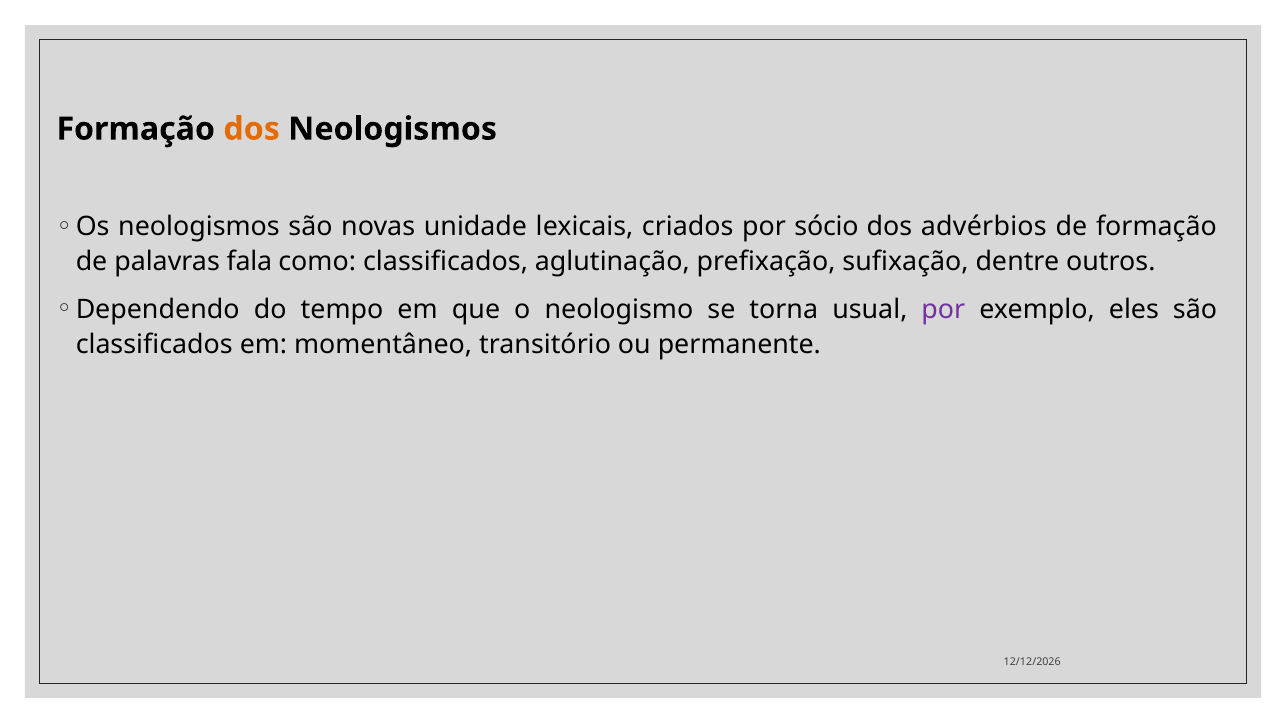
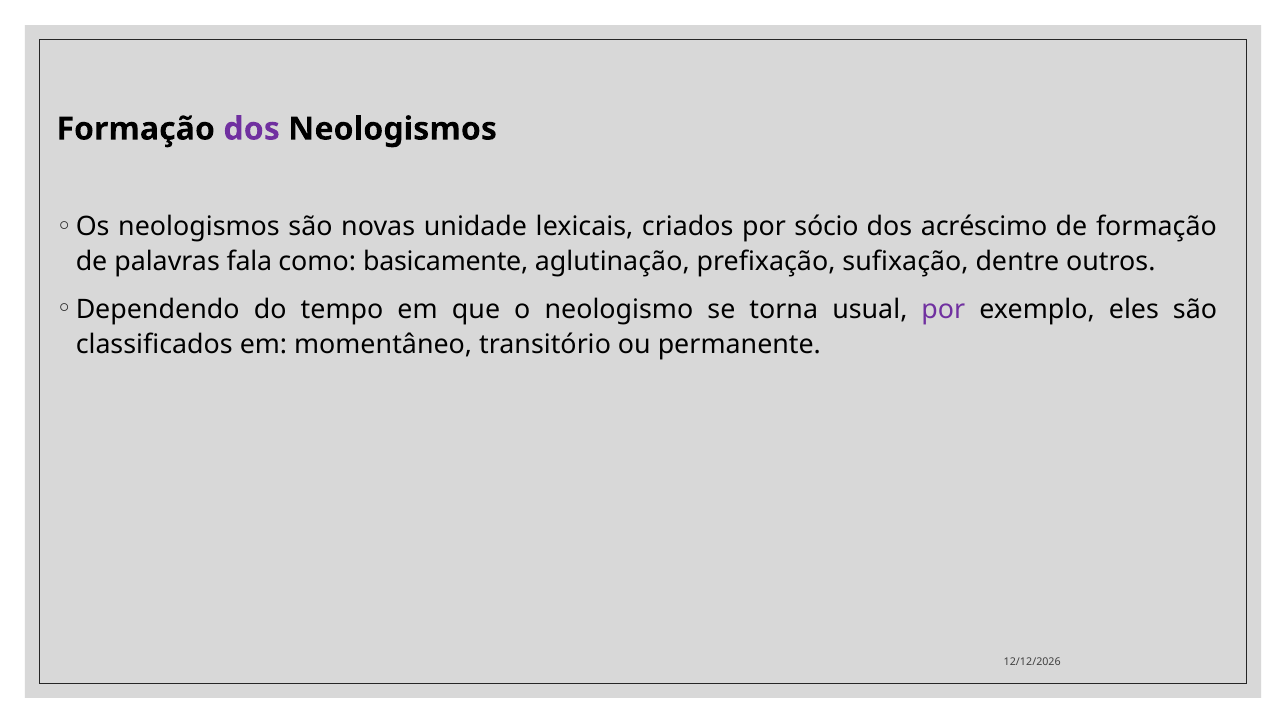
dos at (252, 129) colour: orange -> purple
advérbios: advérbios -> acréscimo
como classificados: classificados -> basicamente
